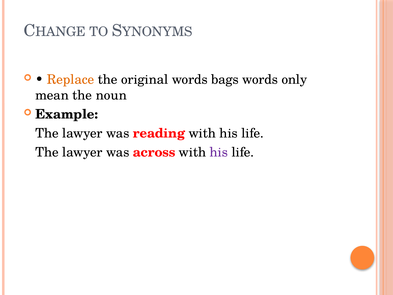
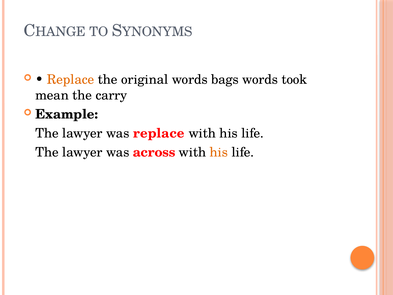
only: only -> took
noun: noun -> carry
was reading: reading -> replace
his at (219, 152) colour: purple -> orange
